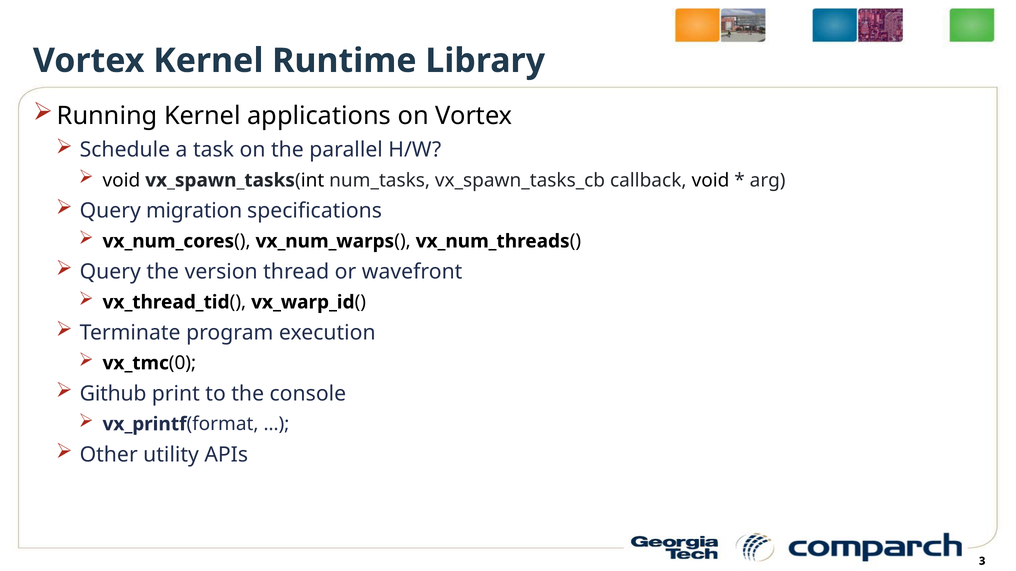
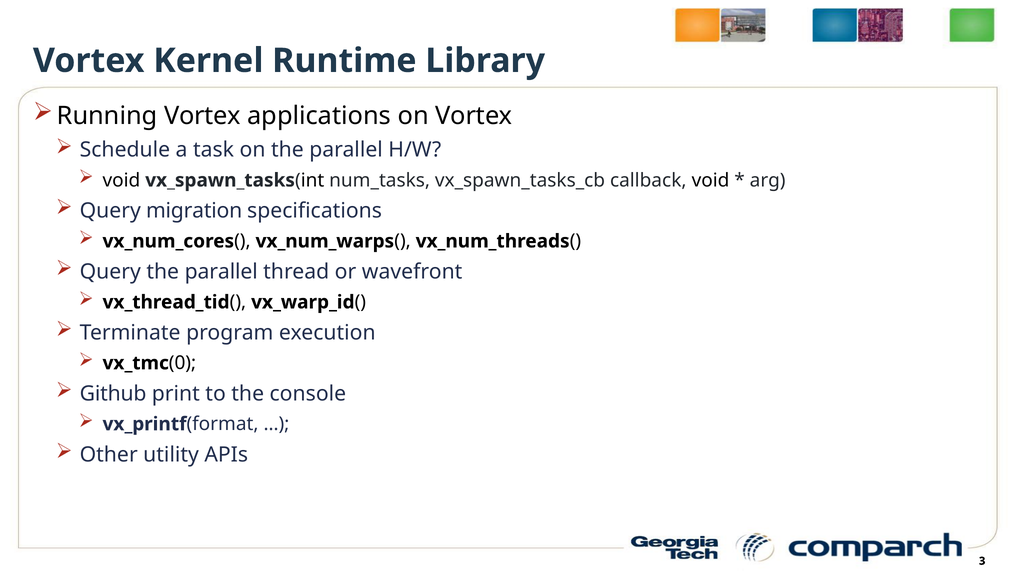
Running Kernel: Kernel -> Vortex
Query the version: version -> parallel
